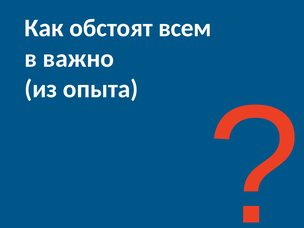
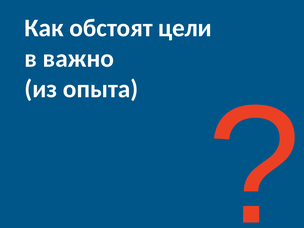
всем: всем -> цели
